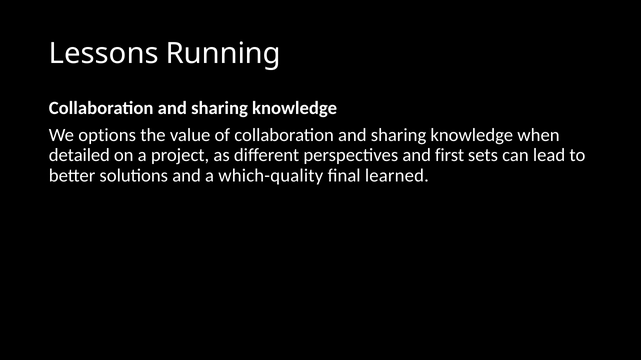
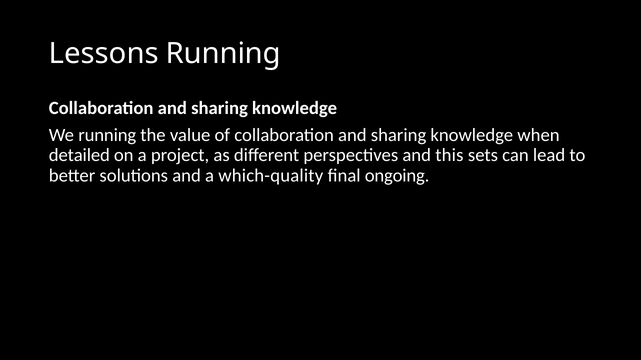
We options: options -> running
first: first -> this
learned: learned -> ongoing
